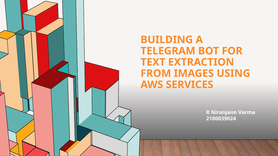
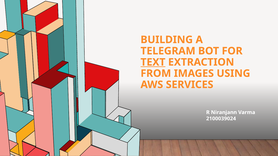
TEXT underline: none -> present
